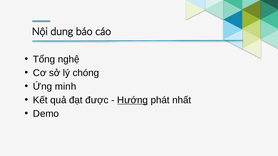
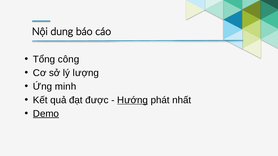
nghệ: nghệ -> công
chóng: chóng -> lượng
Demo underline: none -> present
